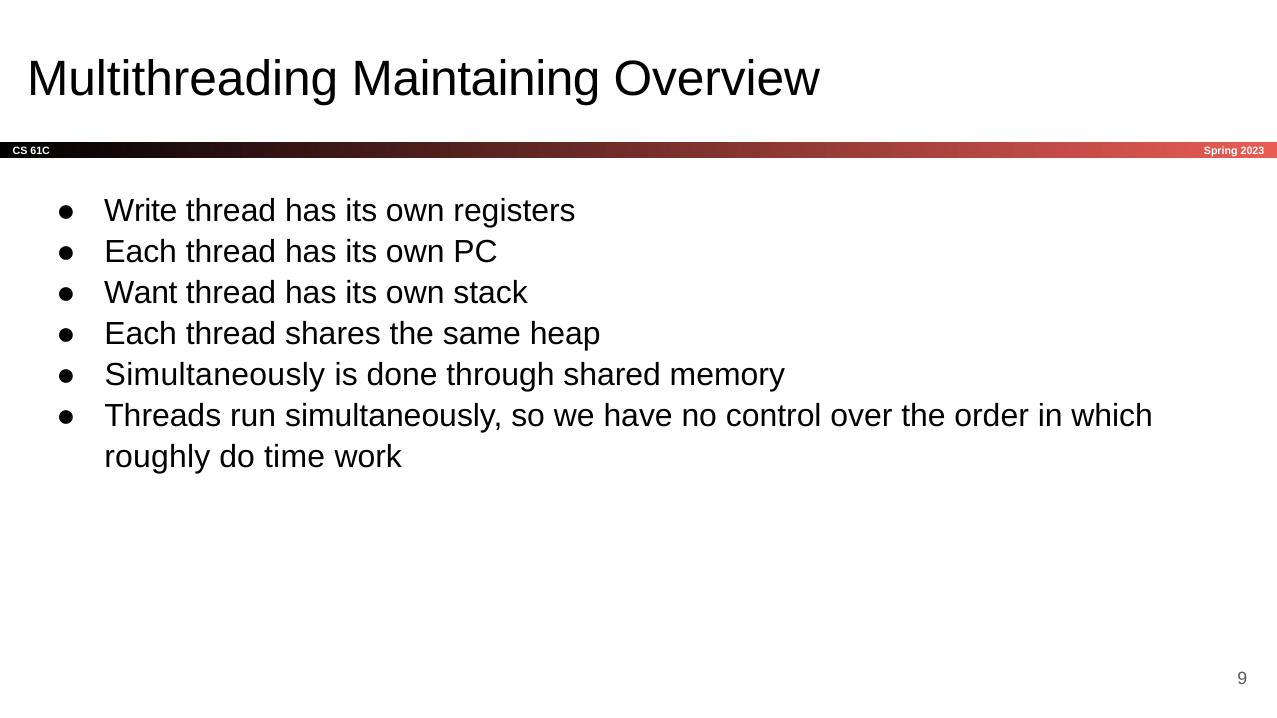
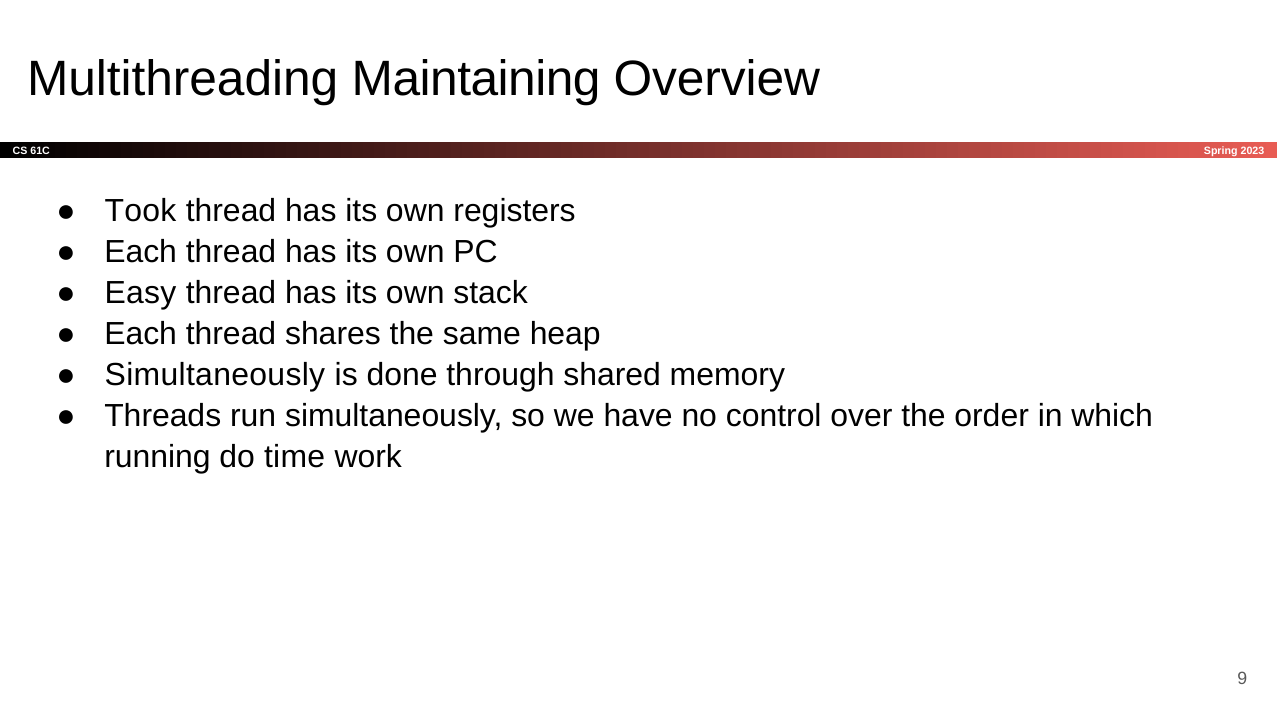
Write: Write -> Took
Want: Want -> Easy
roughly: roughly -> running
